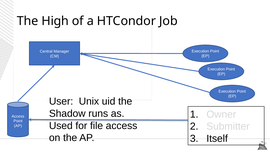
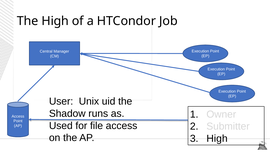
Itself at (217, 138): Itself -> High
